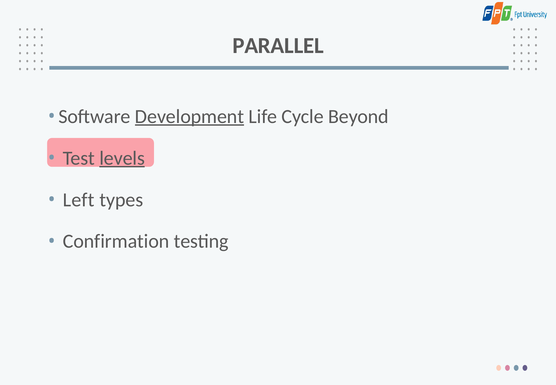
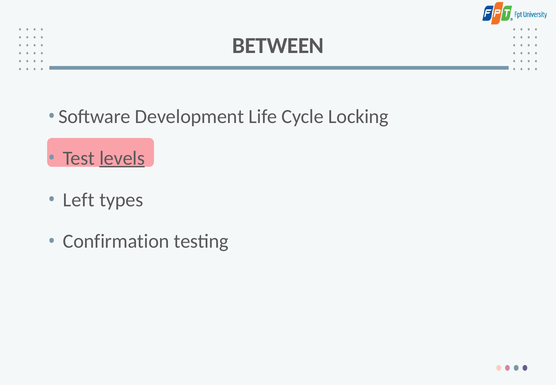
PARALLEL: PARALLEL -> BETWEEN
Development underline: present -> none
Beyond: Beyond -> Locking
